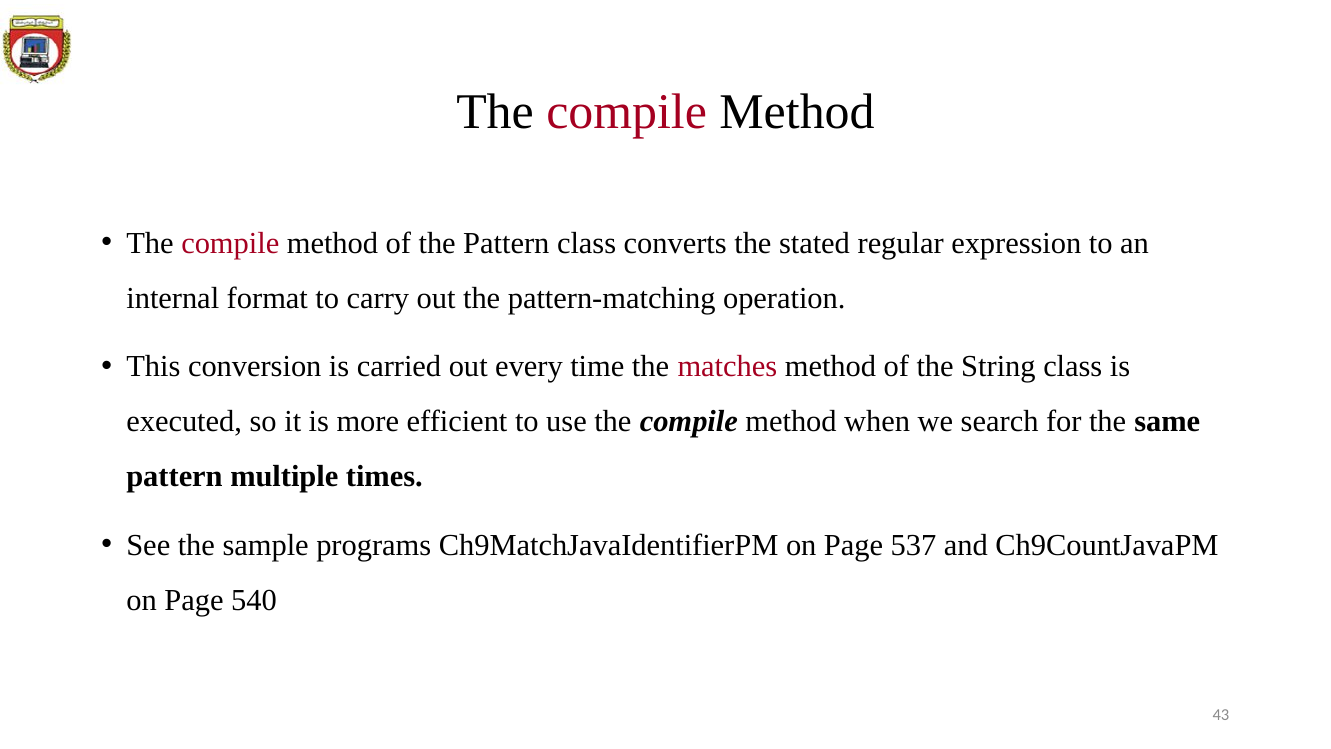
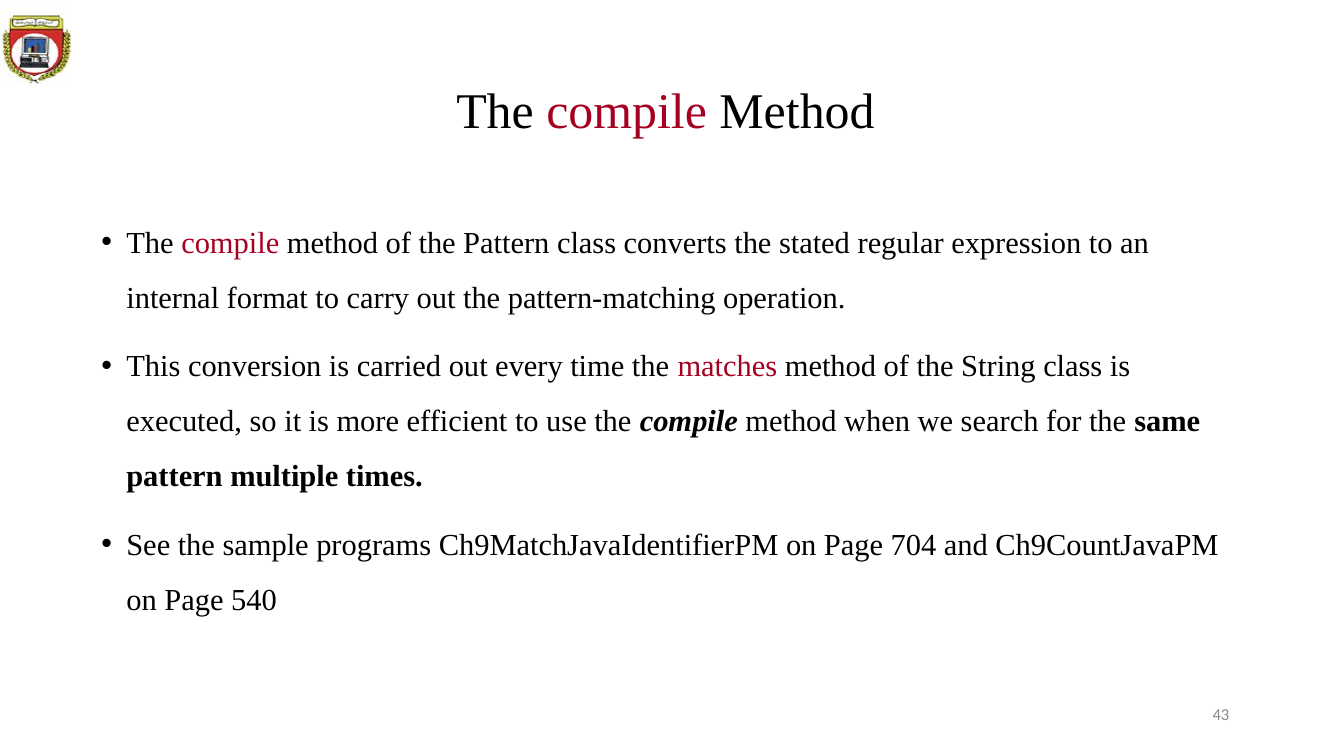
537: 537 -> 704
